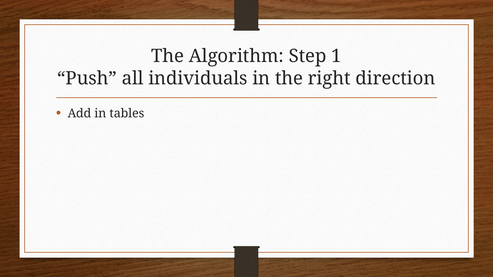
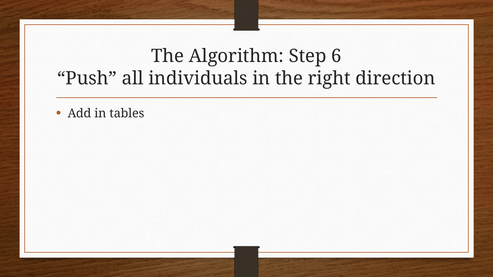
1: 1 -> 6
